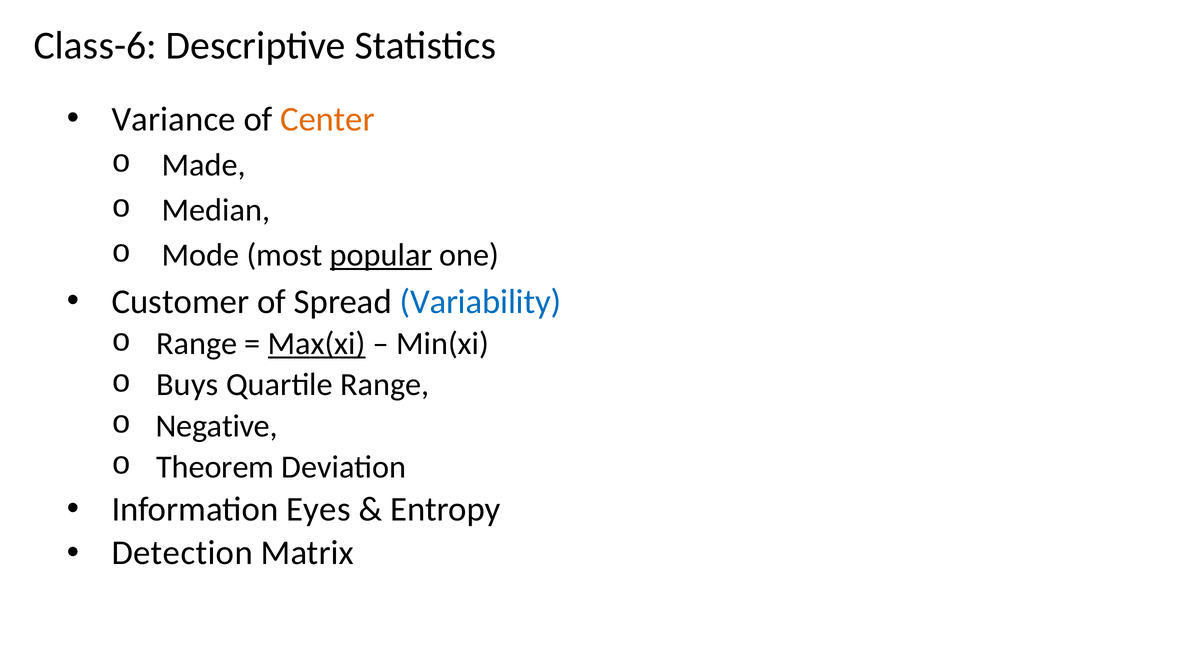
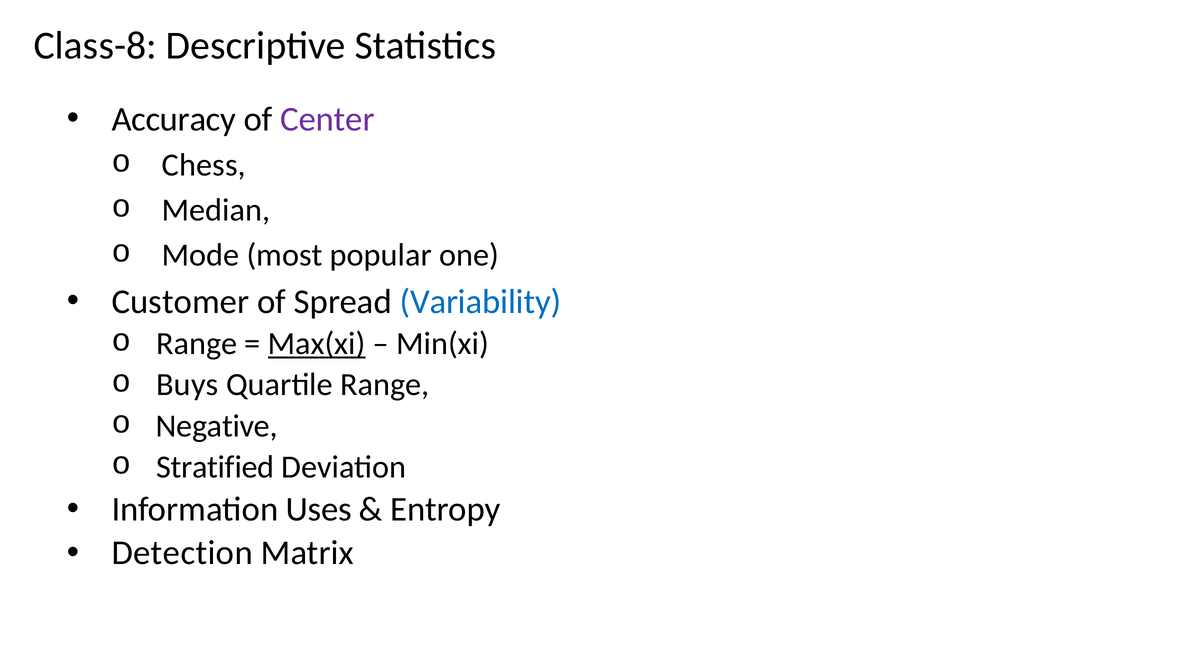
Class-6: Class-6 -> Class-8
Variance: Variance -> Accuracy
Center colour: orange -> purple
Made: Made -> Chess
popular underline: present -> none
Theorem: Theorem -> Stratified
Eyes: Eyes -> Uses
